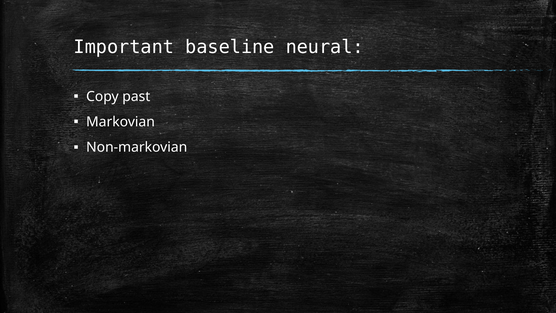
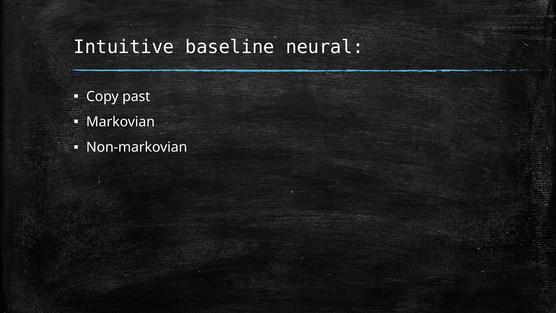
Important: Important -> Intuitive
